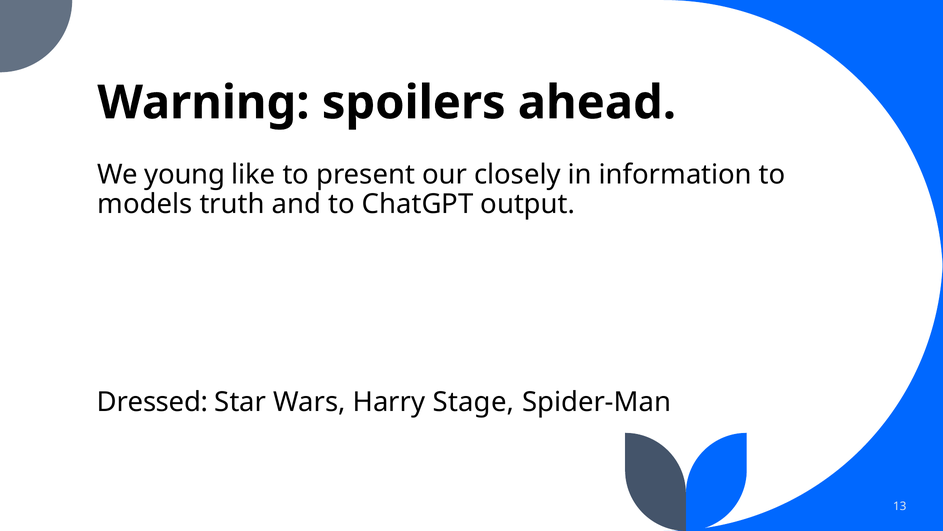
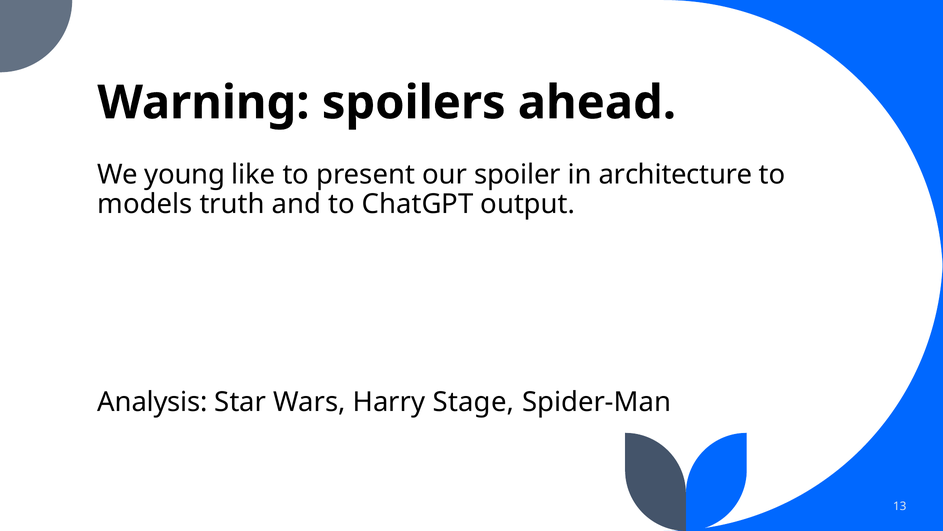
closely: closely -> spoiler
information: information -> architecture
Dressed: Dressed -> Analysis
